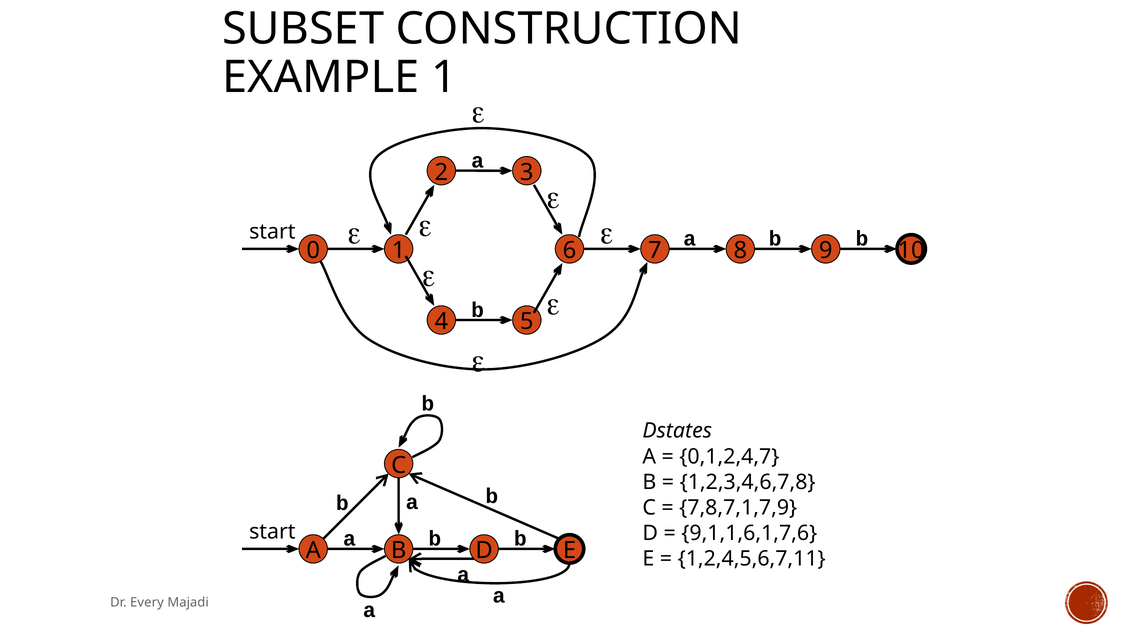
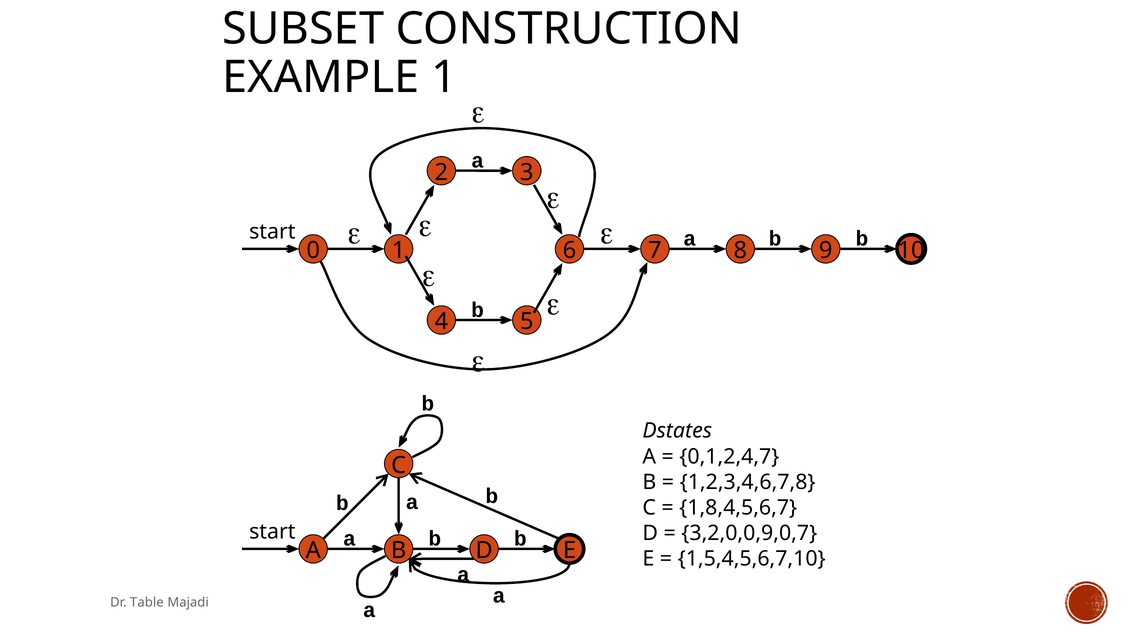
7,8,7,1,7,9: 7,8,7,1,7,9 -> 1,8,4,5,6,7
9,1,1,6,1,7,6: 9,1,1,6,1,7,6 -> 3,2,0,0,9,0,7
1,2,4,5,6,7,11: 1,2,4,5,6,7,11 -> 1,5,4,5,6,7,10
Every: Every -> Table
